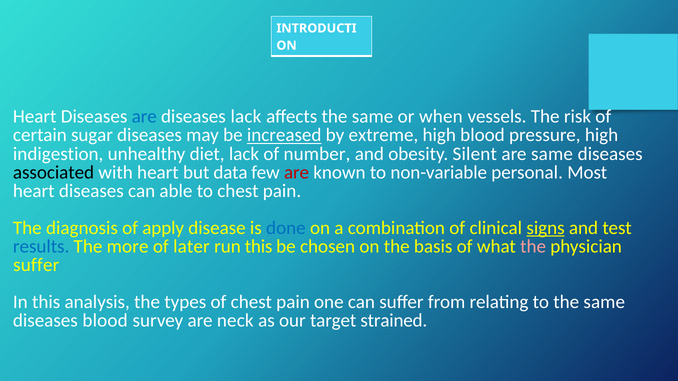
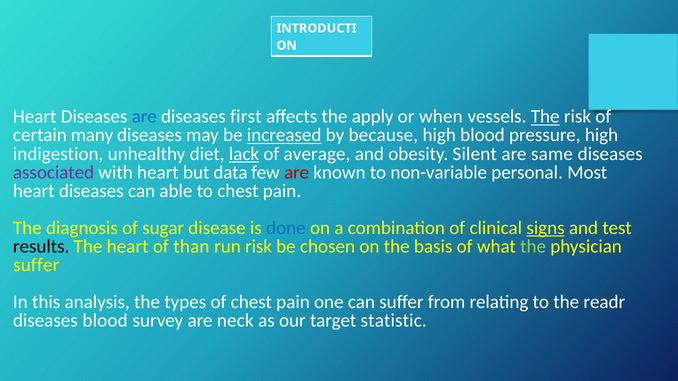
diseases lack: lack -> first
affects the same: same -> apply
The at (545, 117) underline: none -> present
sugar: sugar -> many
extreme: extreme -> because
lack at (244, 154) underline: none -> present
number: number -> average
associated colour: black -> purple
apply: apply -> sugar
results colour: blue -> black
The more: more -> heart
later: later -> than
run this: this -> risk
the at (533, 247) colour: pink -> light green
to the same: same -> readr
strained: strained -> statistic
